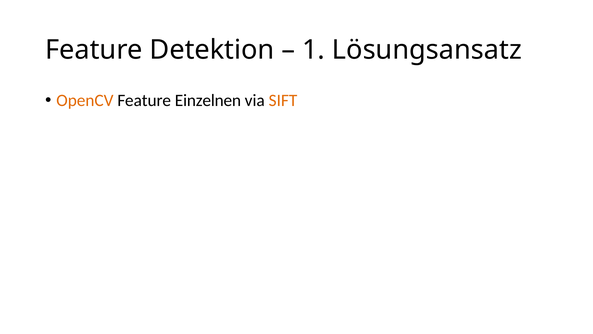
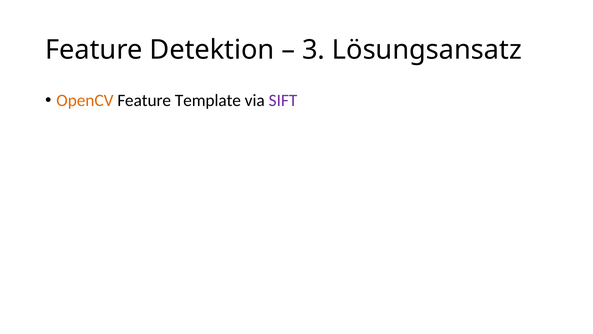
1: 1 -> 3
Einzelnen: Einzelnen -> Template
SIFT colour: orange -> purple
